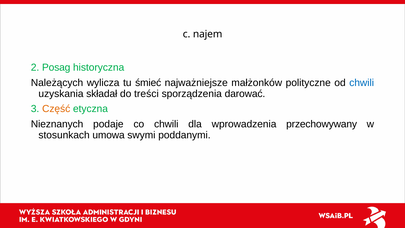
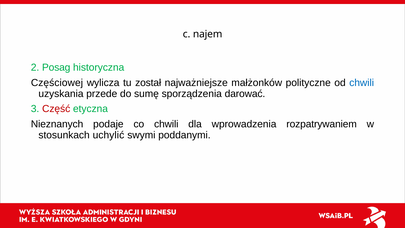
Należących: Należących -> Częściowej
śmieć: śmieć -> został
składał: składał -> przede
treści: treści -> sumę
Część colour: orange -> red
przechowywany: przechowywany -> rozpatrywaniem
umowa: umowa -> uchylić
